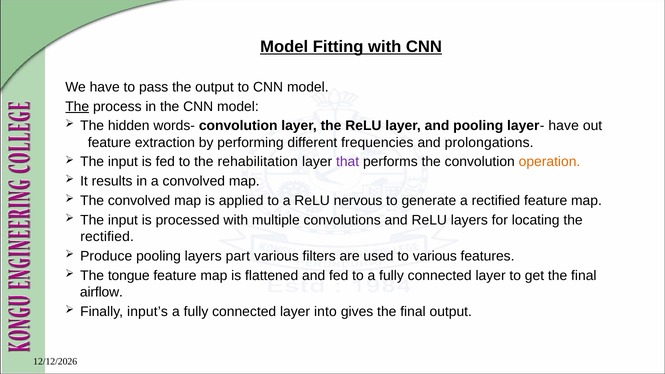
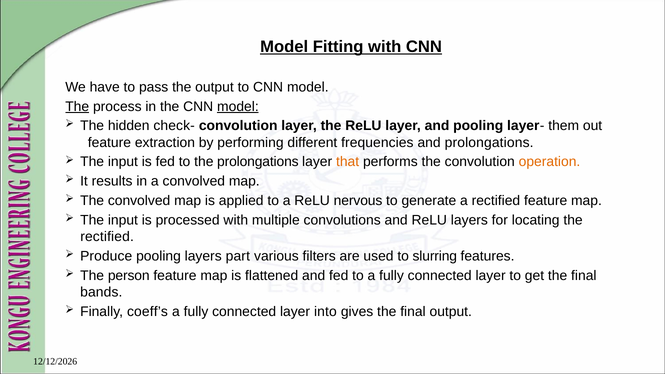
model at (238, 106) underline: none -> present
words-: words- -> check-
layer- have: have -> them
the rehabilitation: rehabilitation -> prolongations
that colour: purple -> orange
to various: various -> slurring
tongue: tongue -> person
airflow: airflow -> bands
input’s: input’s -> coeff’s
